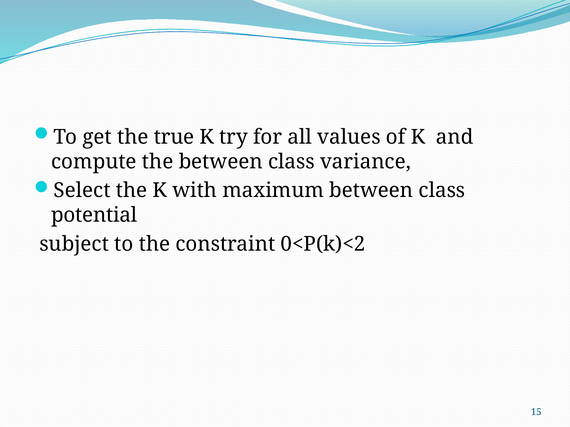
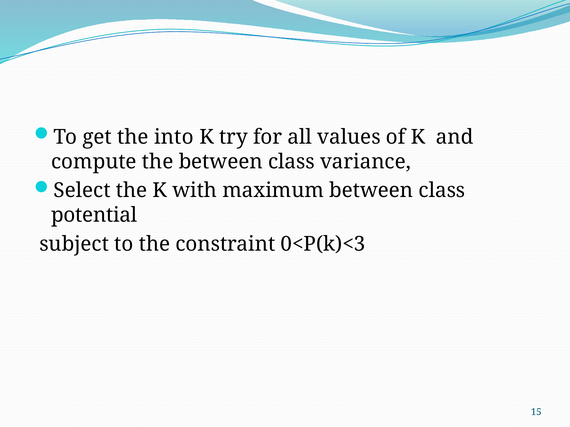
true: true -> into
0<P(k)<2: 0<P(k)<2 -> 0<P(k)<3
